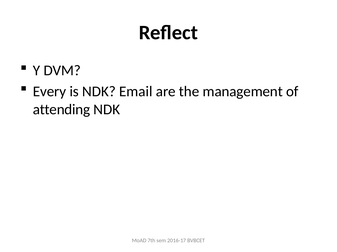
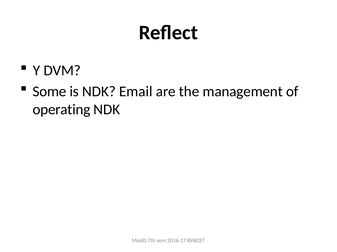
Every: Every -> Some
attending: attending -> operating
